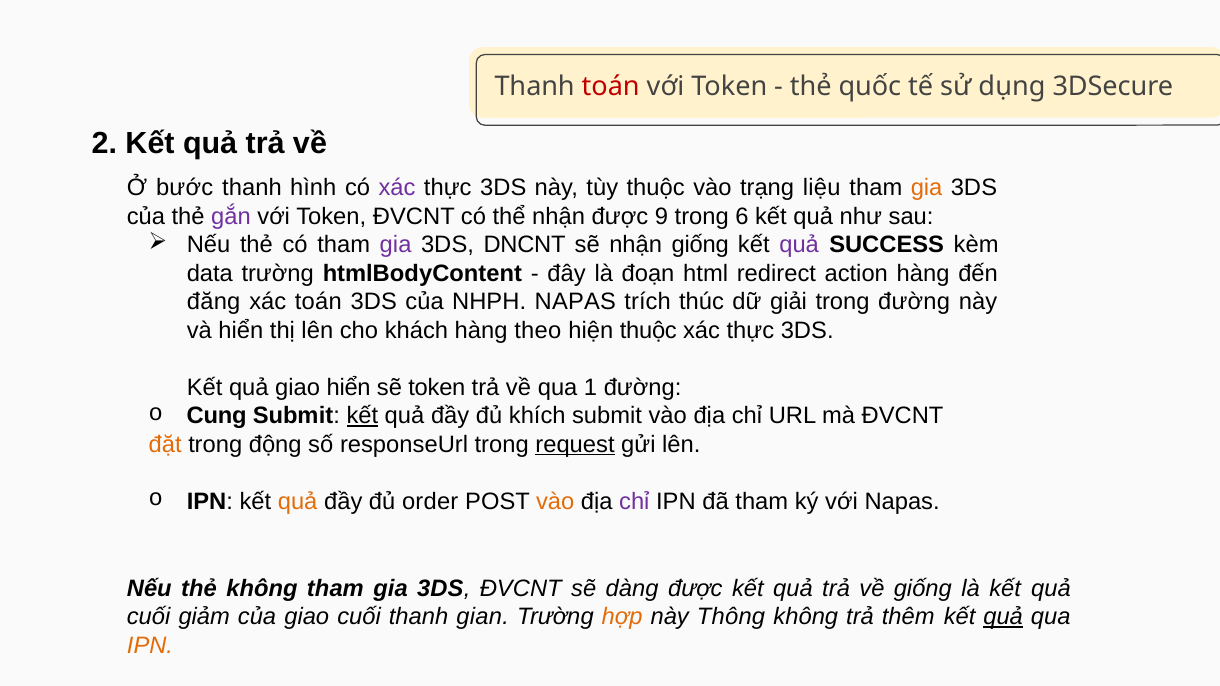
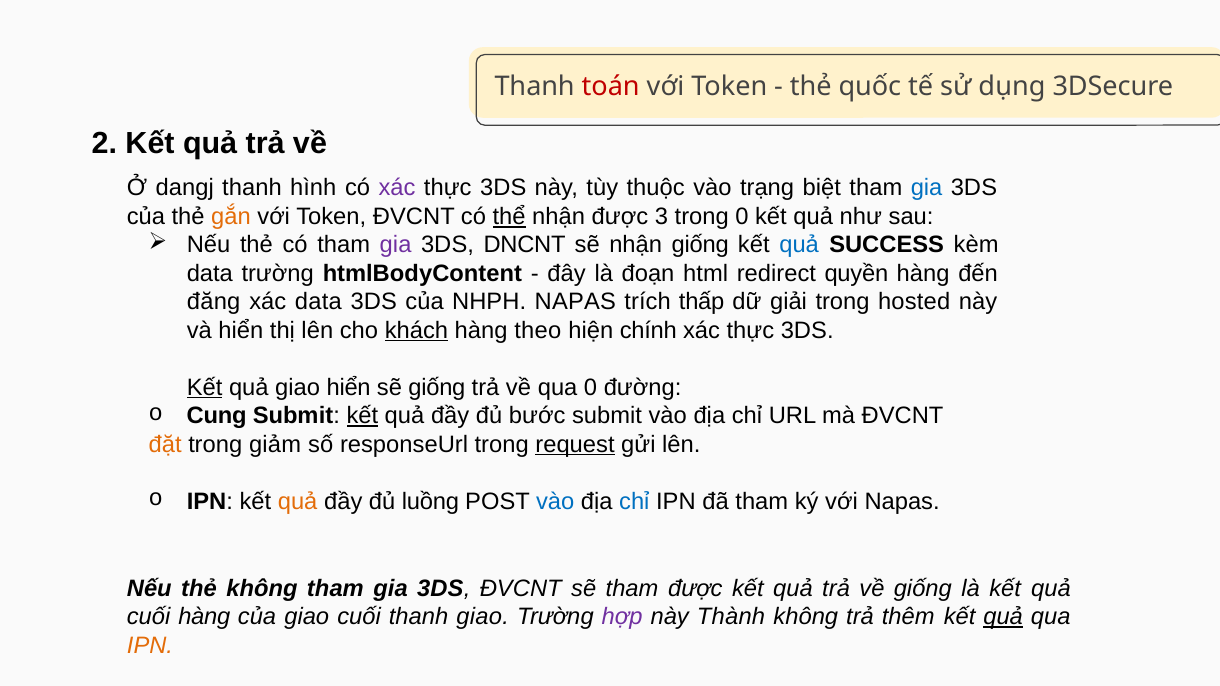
bước: bước -> dangj
liệu: liệu -> biệt
gia at (927, 188) colour: orange -> blue
gắn colour: purple -> orange
thể underline: none -> present
9: 9 -> 3
trong 6: 6 -> 0
quả at (799, 245) colour: purple -> blue
action: action -> quyền
xác toán: toán -> data
thúc: thúc -> thấp
trong đường: đường -> hosted
khách underline: none -> present
hiện thuộc: thuộc -> chính
Kết at (205, 388) underline: none -> present
sẽ token: token -> giống
qua 1: 1 -> 0
khích: khích -> bước
động: động -> giảm
order: order -> luồng
vào at (555, 502) colour: orange -> blue
chỉ at (634, 502) colour: purple -> blue
sẽ dàng: dàng -> tham
cuối giảm: giảm -> hàng
thanh gian: gian -> giao
hợp colour: orange -> purple
Thông: Thông -> Thành
